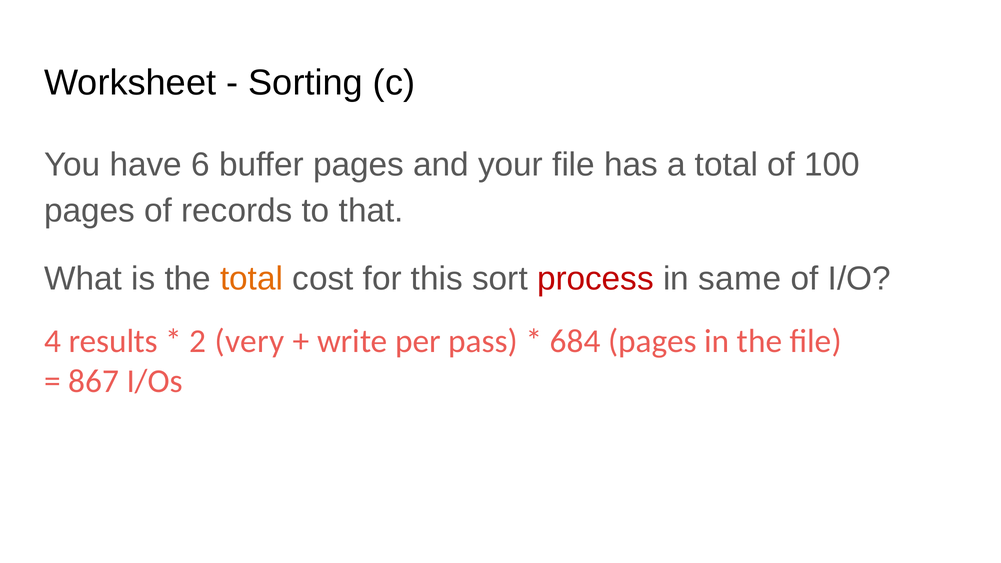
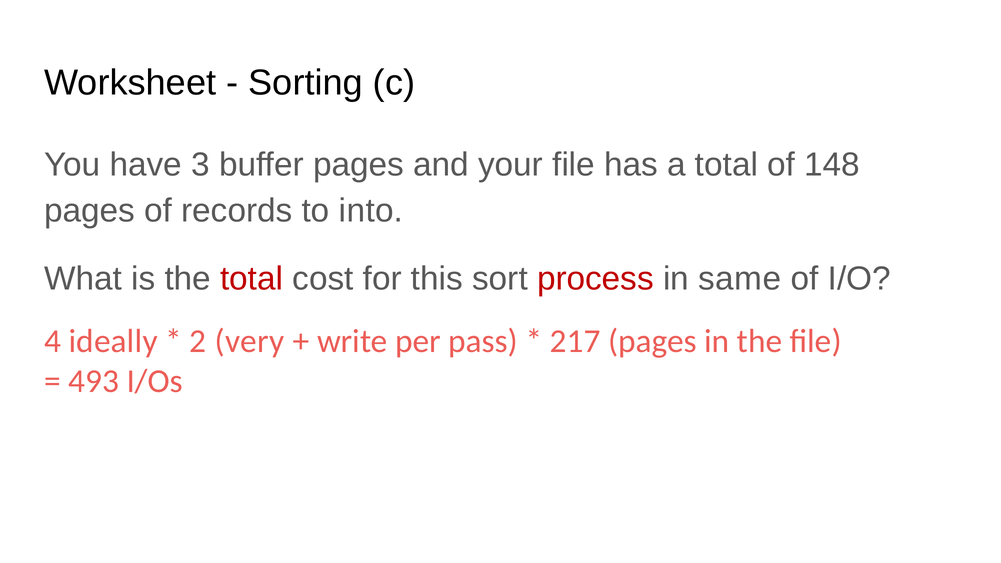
6: 6 -> 3
100: 100 -> 148
that: that -> into
total at (252, 279) colour: orange -> red
results: results -> ideally
684: 684 -> 217
867: 867 -> 493
